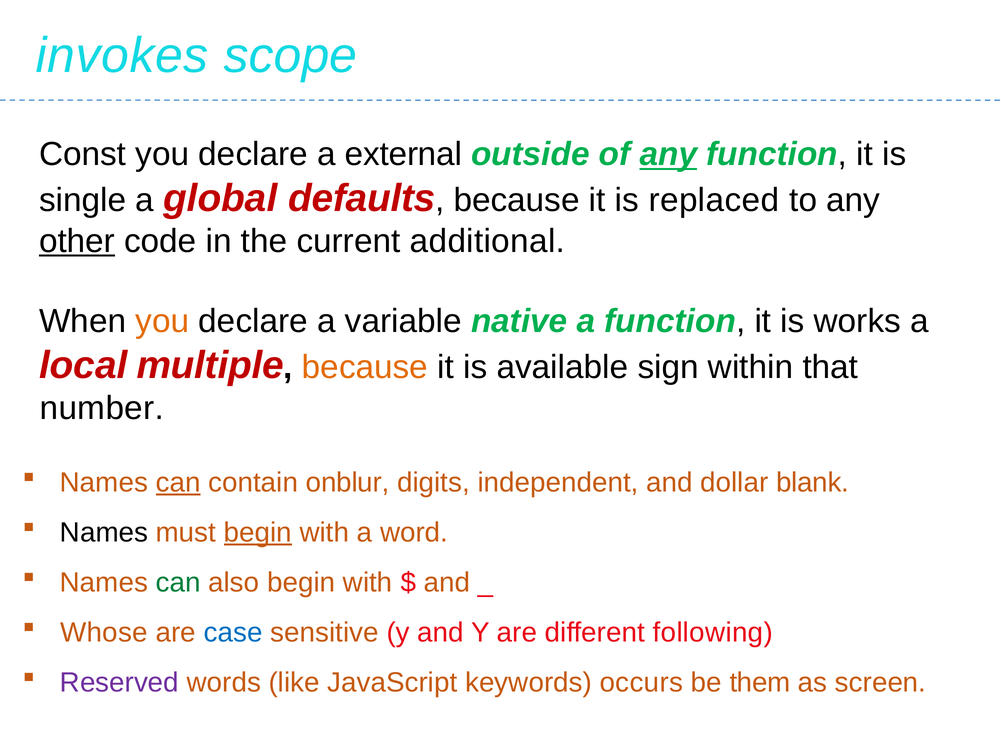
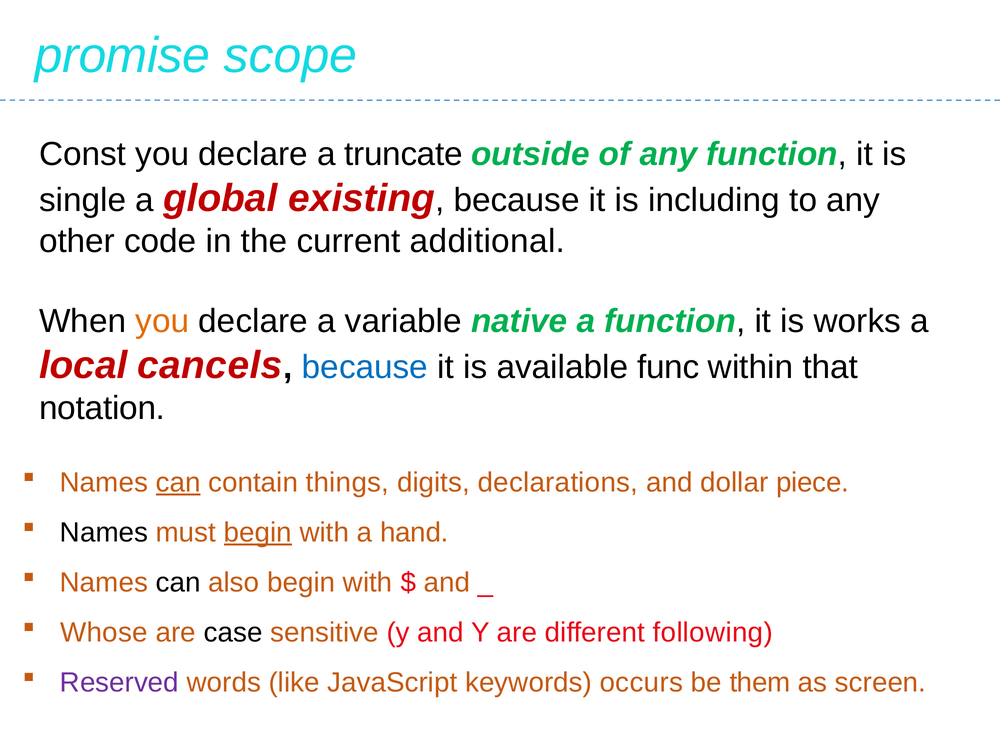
invokes: invokes -> promise
external: external -> truncate
any at (668, 154) underline: present -> none
defaults: defaults -> existing
replaced: replaced -> including
other underline: present -> none
multiple: multiple -> cancels
because at (365, 367) colour: orange -> blue
sign: sign -> func
number: number -> notation
onblur: onblur -> things
independent: independent -> declarations
blank: blank -> piece
word: word -> hand
can at (178, 582) colour: green -> black
case colour: blue -> black
